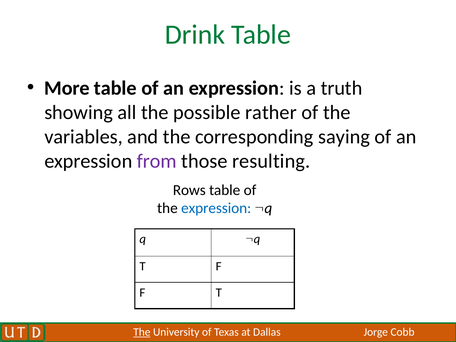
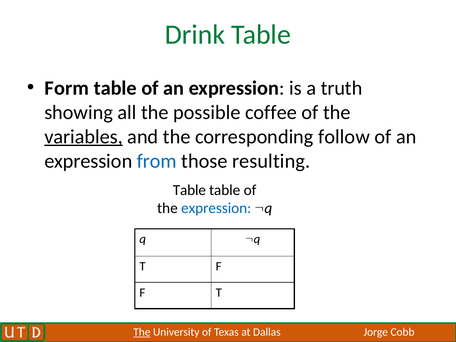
More: More -> Form
rather: rather -> coffee
variables underline: none -> present
saying: saying -> follow
from colour: purple -> blue
Rows at (189, 190): Rows -> Table
